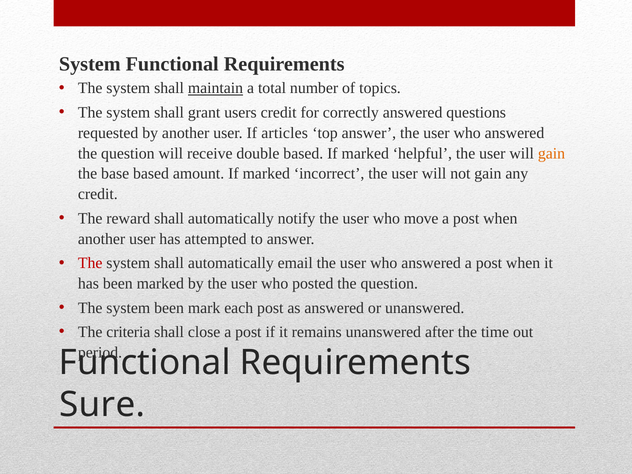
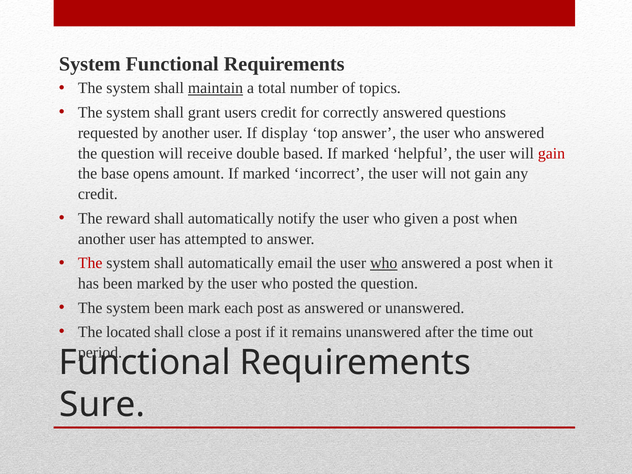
articles: articles -> display
gain at (551, 153) colour: orange -> red
base based: based -> opens
move: move -> given
who at (384, 263) underline: none -> present
criteria: criteria -> located
